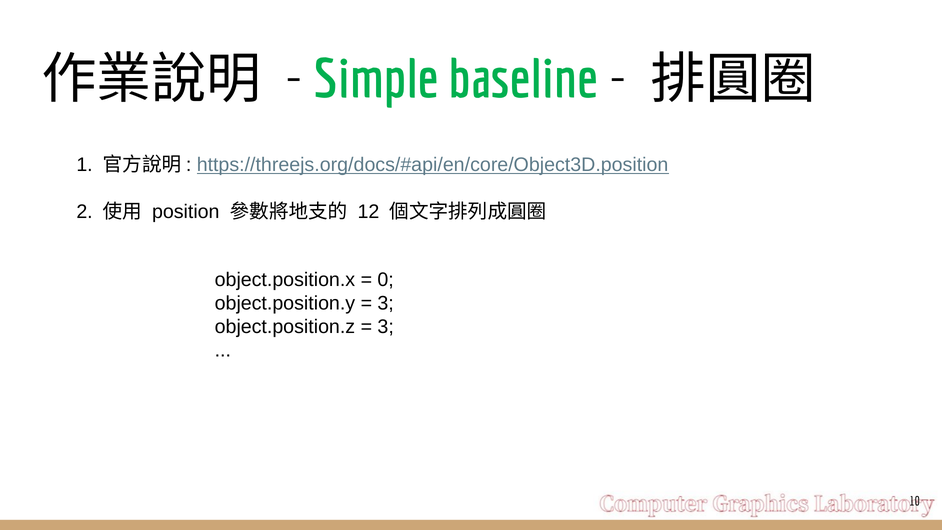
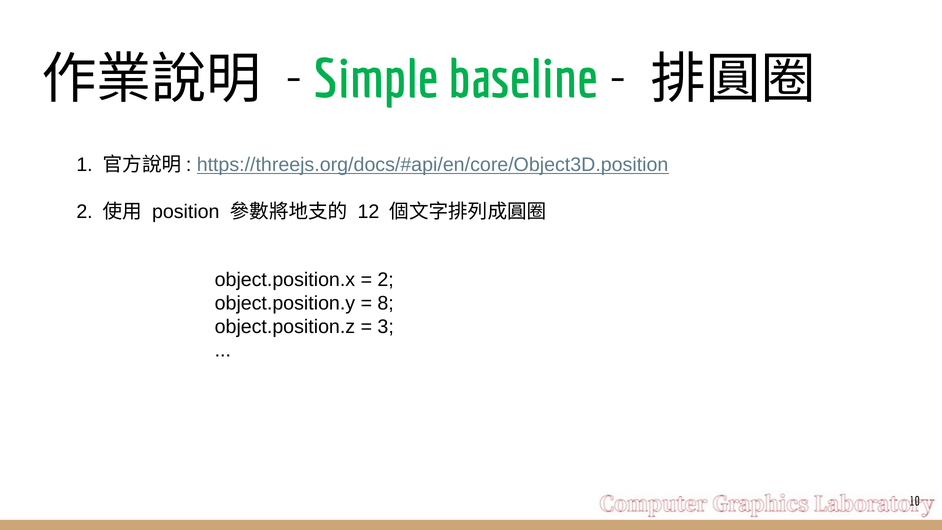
0 at (386, 280): 0 -> 2
3 at (386, 303): 3 -> 8
